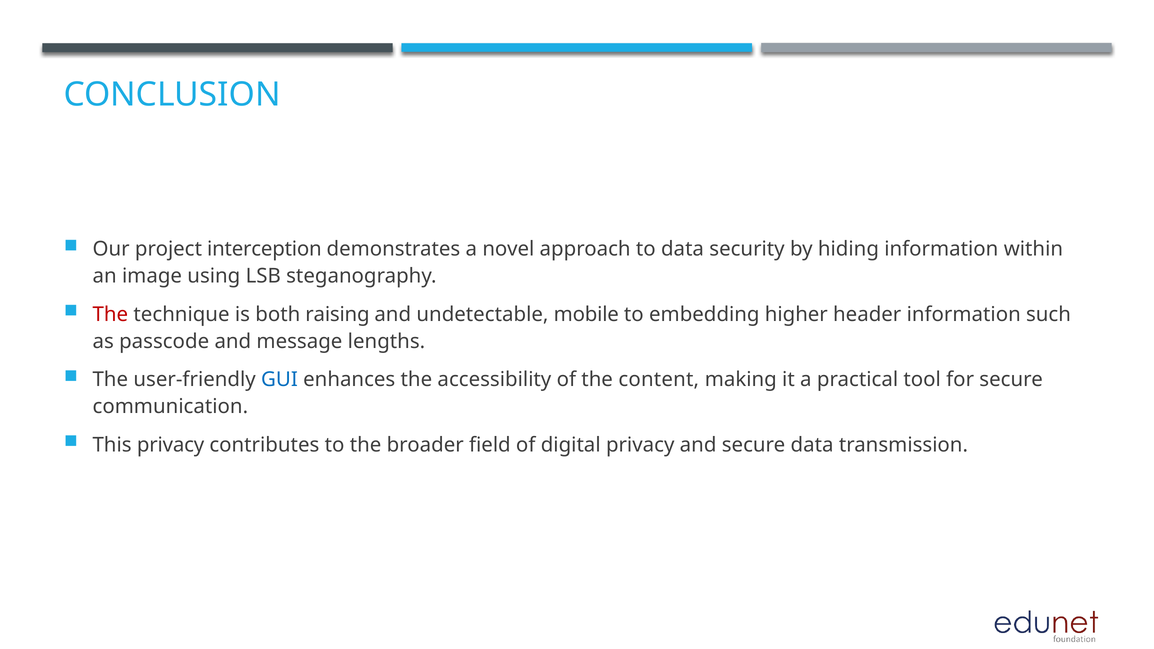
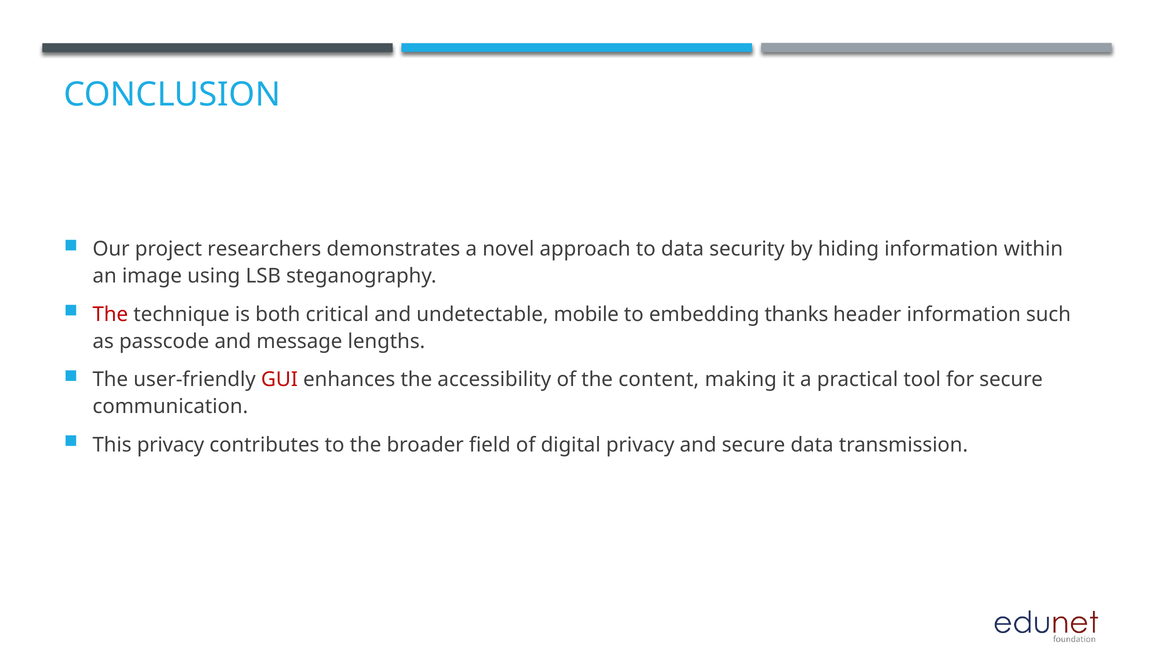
interception: interception -> researchers
raising: raising -> critical
higher: higher -> thanks
GUI colour: blue -> red
